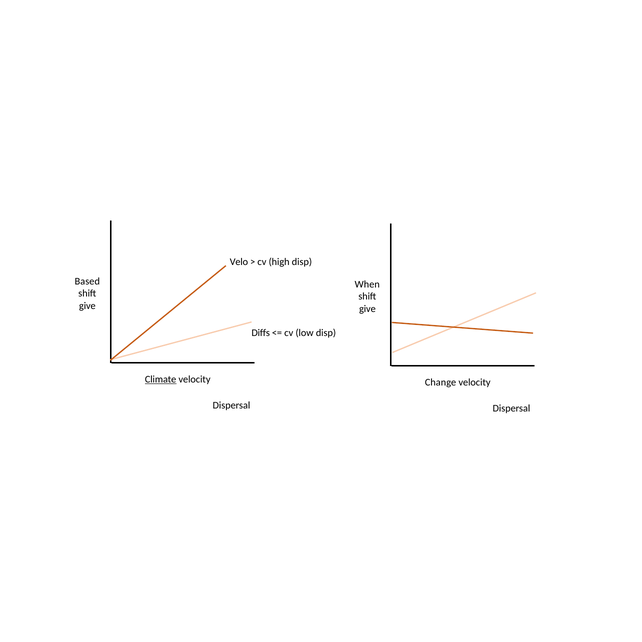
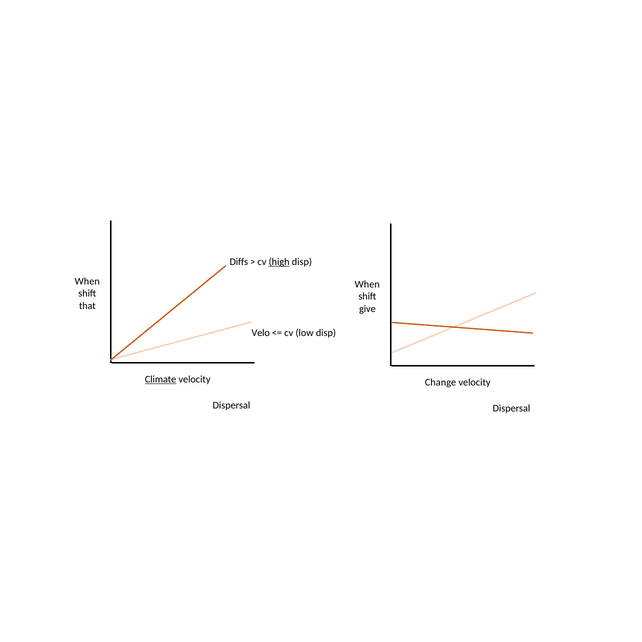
Velo: Velo -> Diffs
high underline: none -> present
Based at (87, 281): Based -> When
give at (87, 306): give -> that
Diffs: Diffs -> Velo
